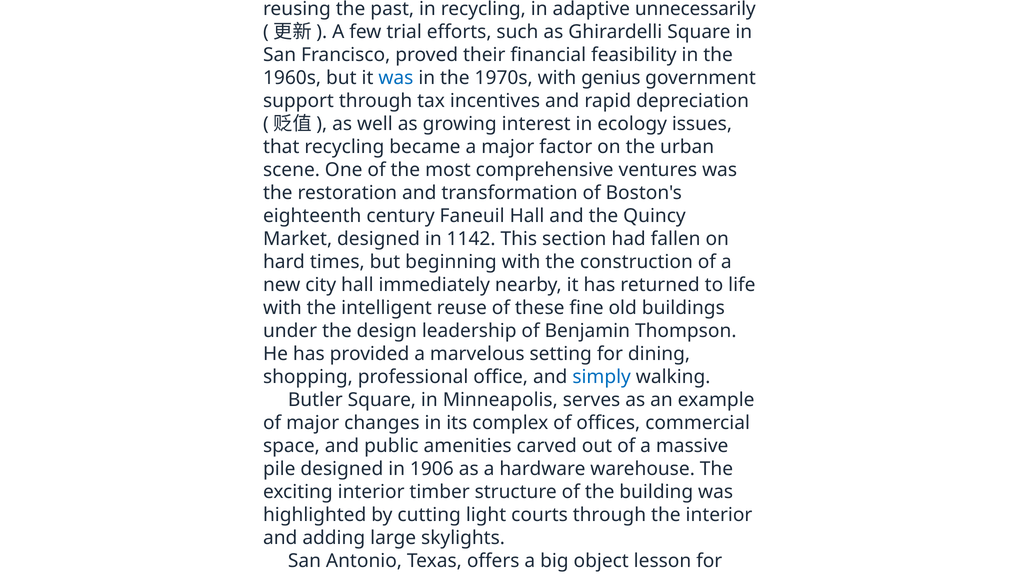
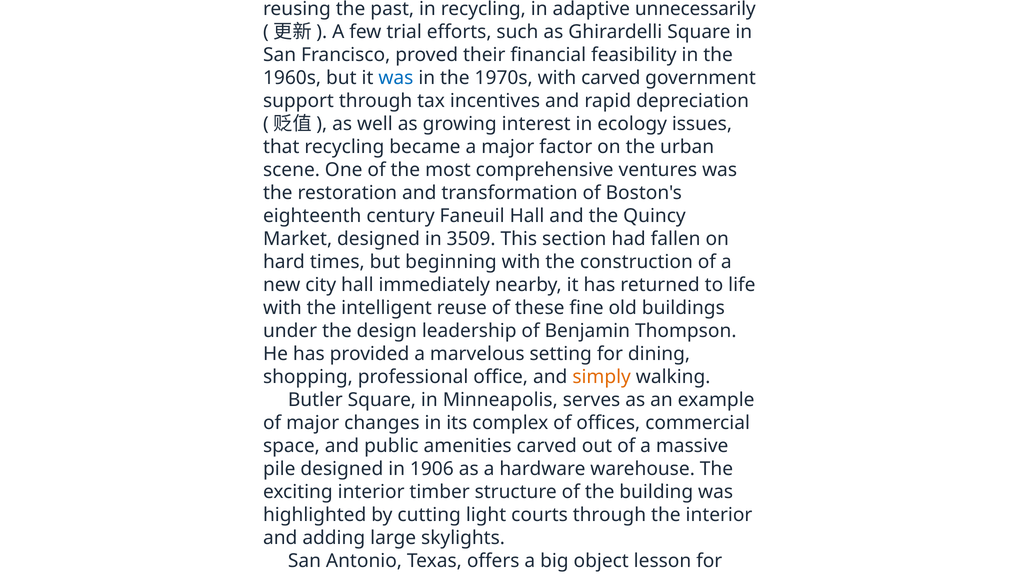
with genius: genius -> carved
1142: 1142 -> 3509
simply colour: blue -> orange
